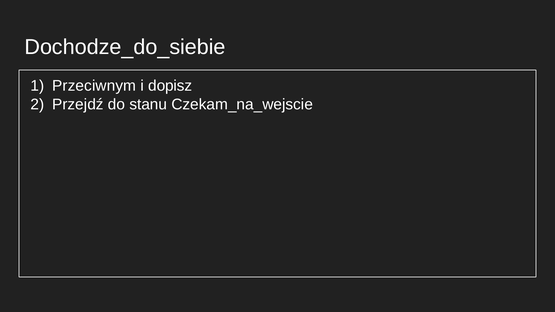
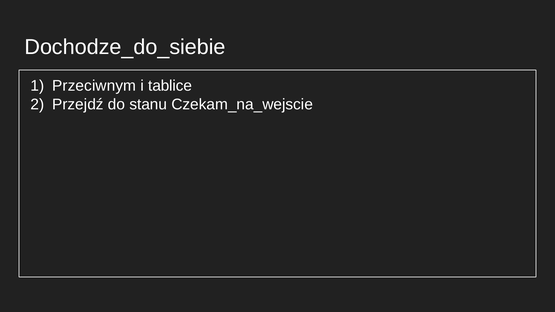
dopisz: dopisz -> tablice
